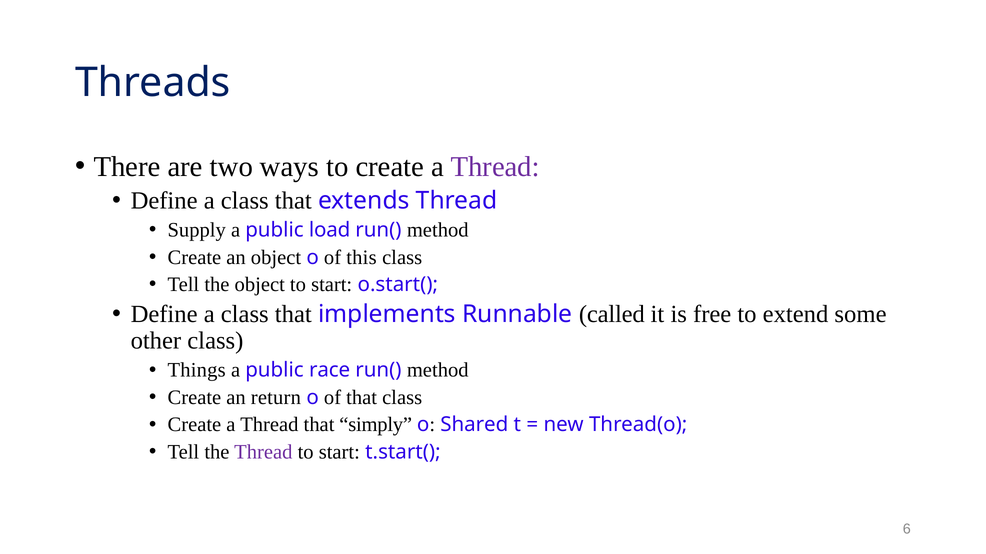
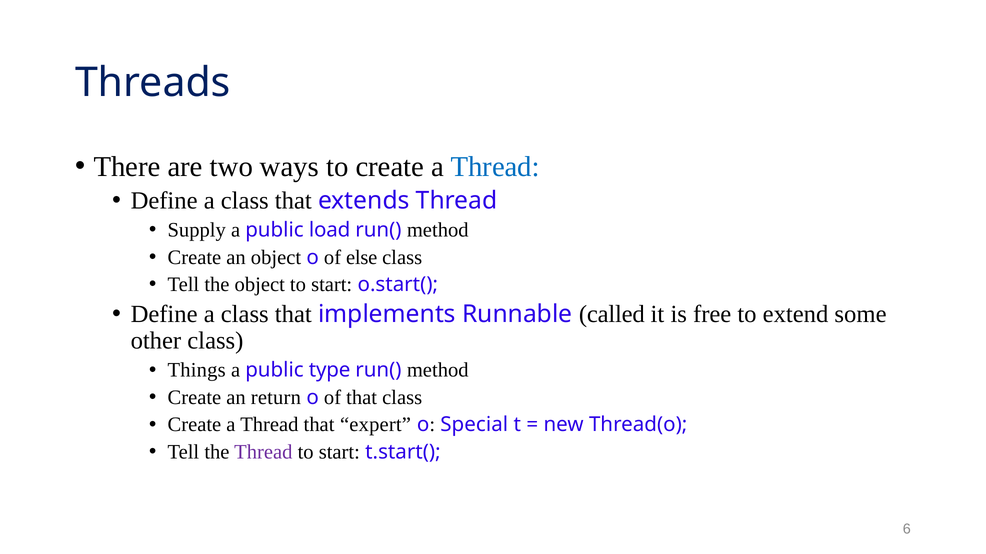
Thread at (495, 167) colour: purple -> blue
this: this -> else
race: race -> type
simply: simply -> expert
Shared: Shared -> Special
